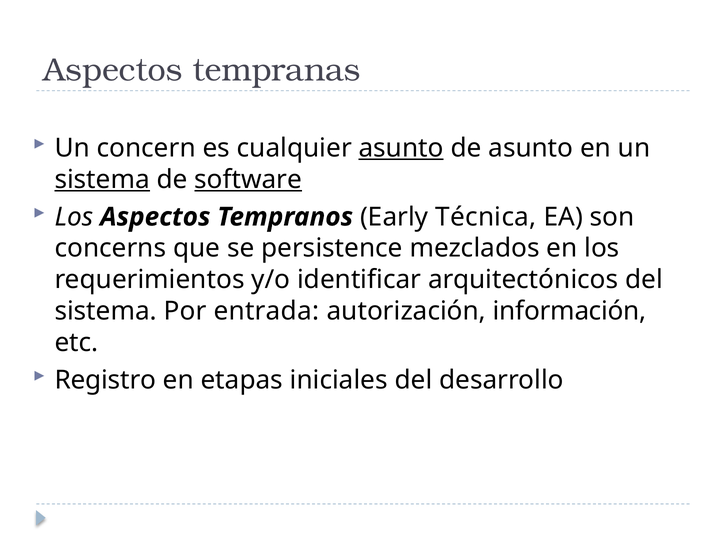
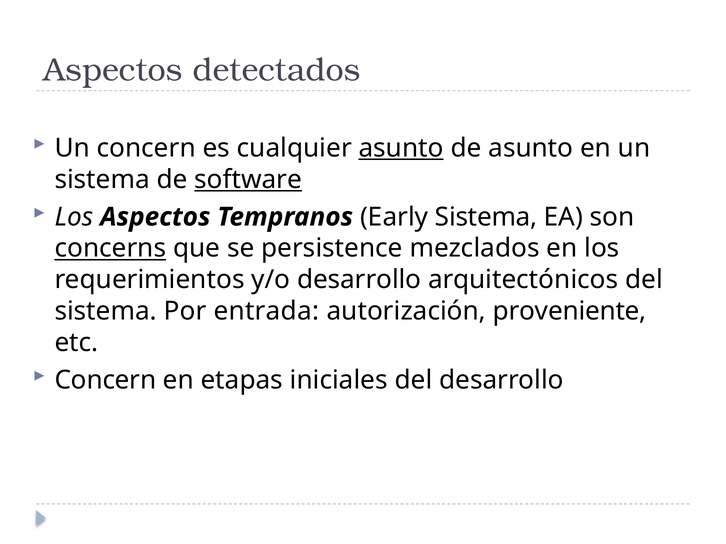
tempranas: tempranas -> detectados
sistema at (102, 180) underline: present -> none
Early Técnica: Técnica -> Sistema
concerns underline: none -> present
y/o identificar: identificar -> desarrollo
información: información -> proveniente
Registro at (105, 380): Registro -> Concern
